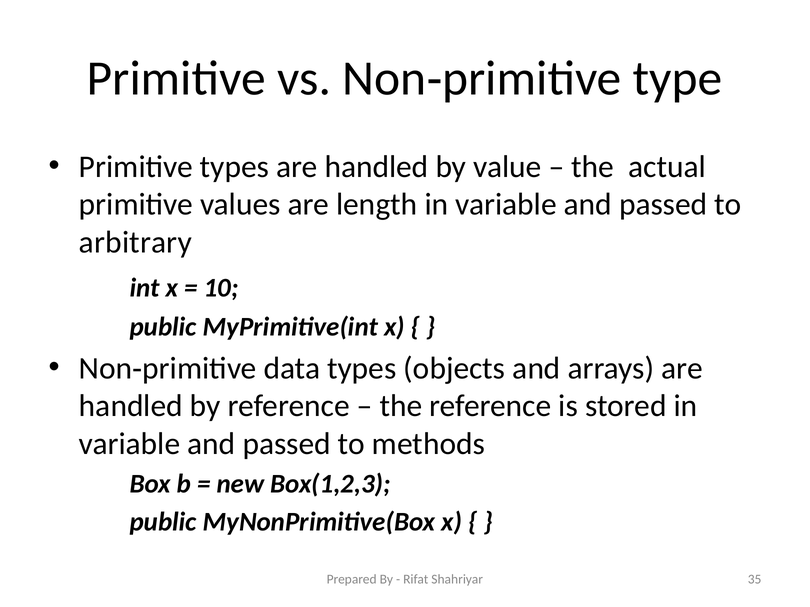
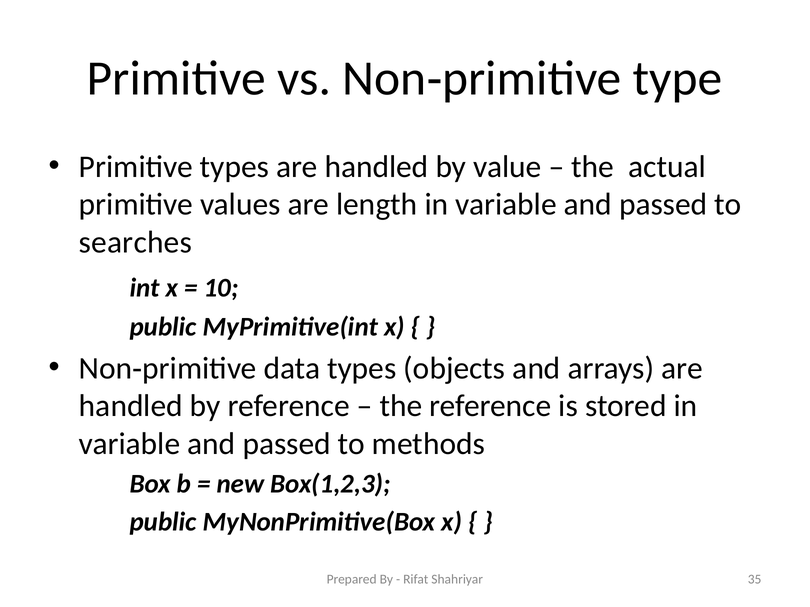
arbitrary: arbitrary -> searches
